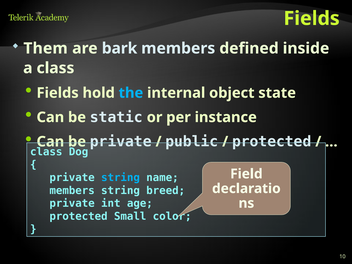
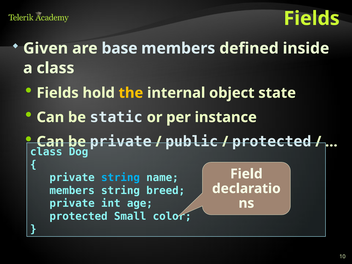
Them: Them -> Given
bark: bark -> base
the colour: light blue -> yellow
